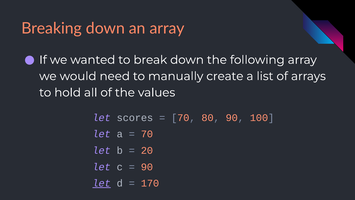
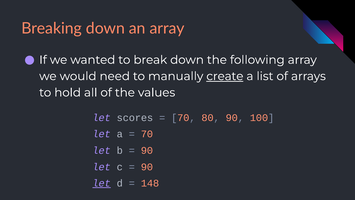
create underline: none -> present
20 at (147, 150): 20 -> 90
170: 170 -> 148
